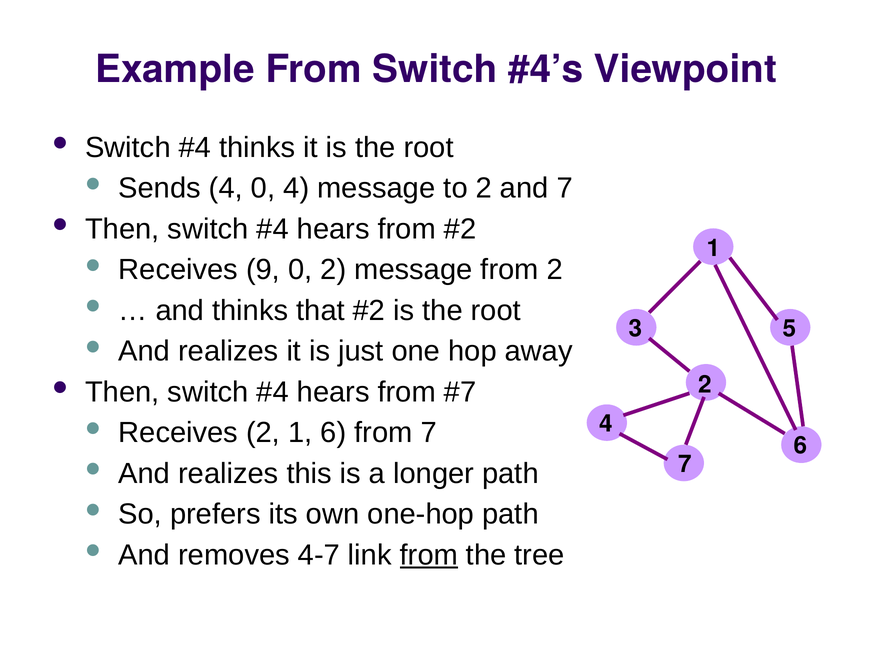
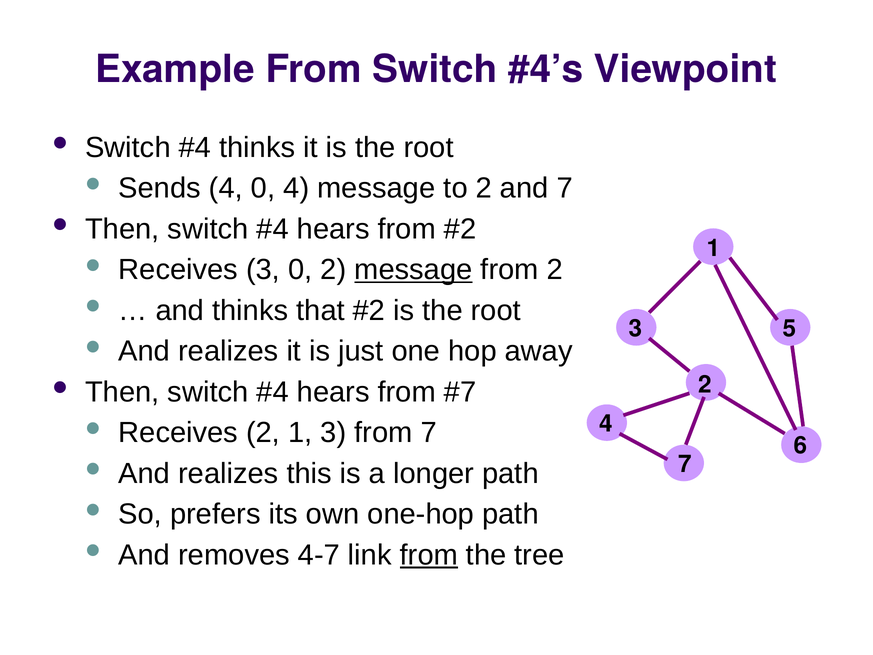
Receives 9: 9 -> 3
message at (413, 270) underline: none -> present
1 6: 6 -> 3
